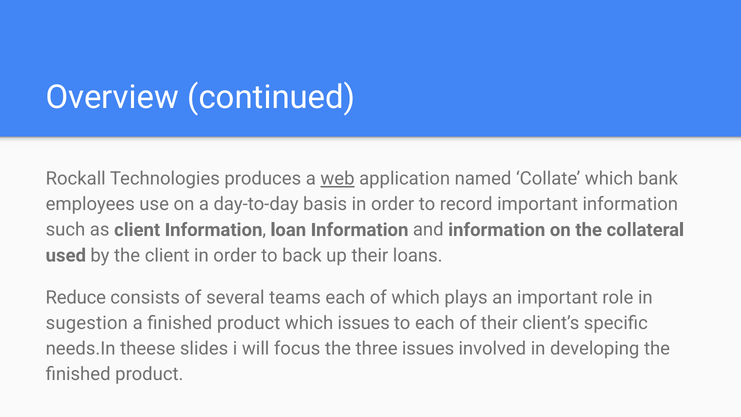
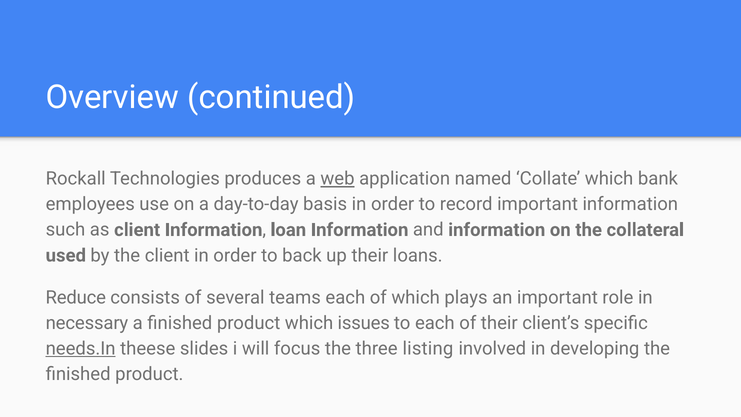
sugestion: sugestion -> necessary
needs.In underline: none -> present
three issues: issues -> listing
